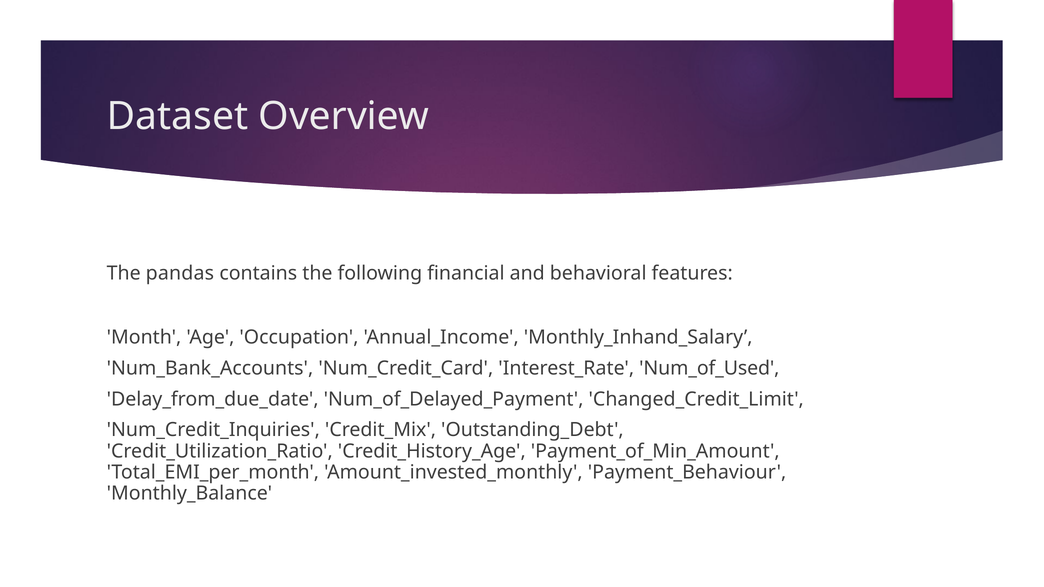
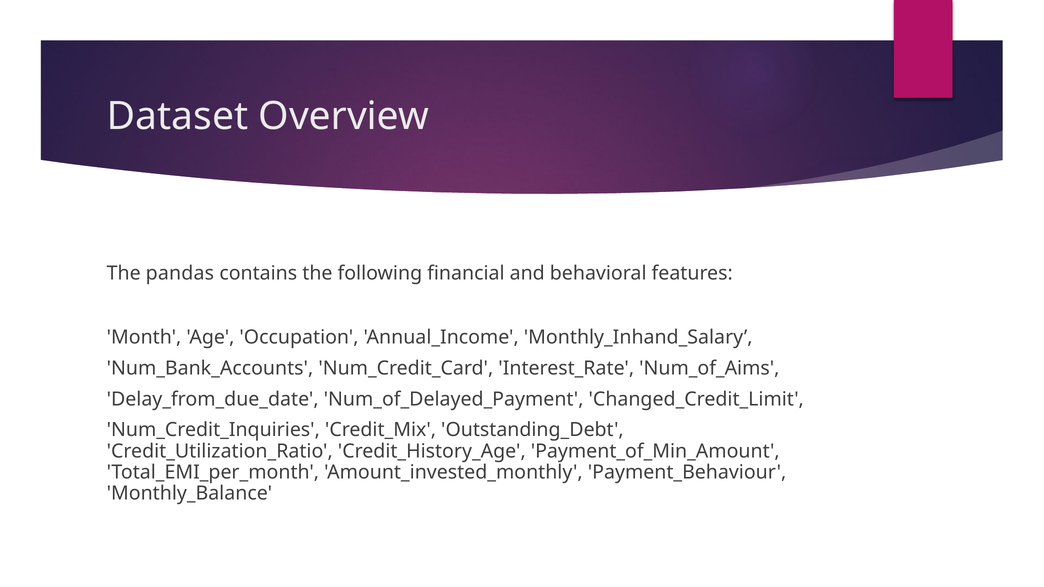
Num_of_Used: Num_of_Used -> Num_of_Aims
